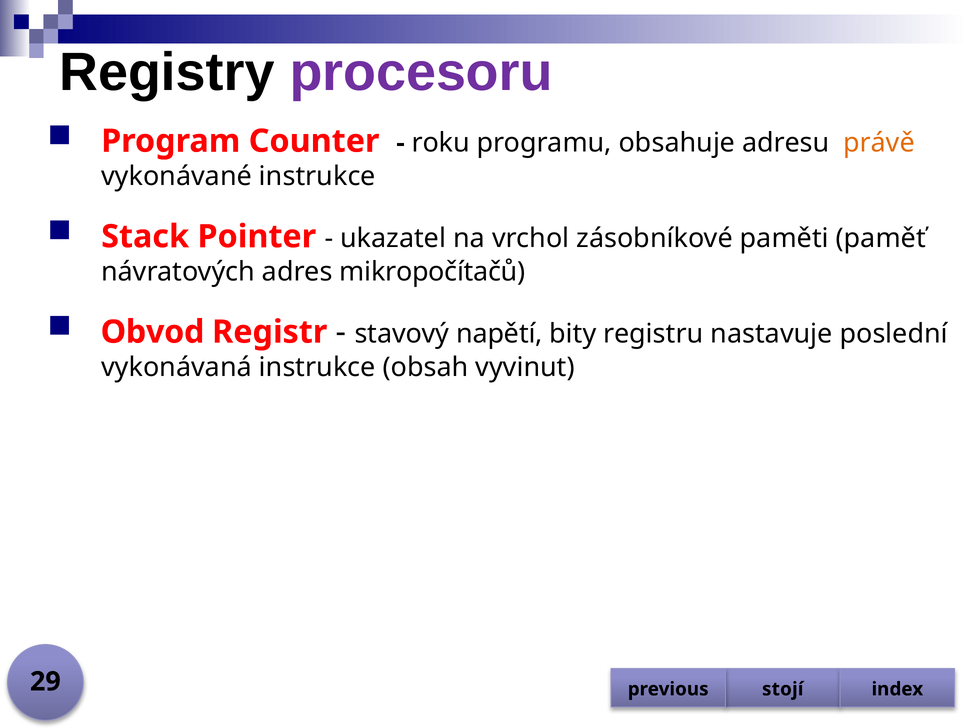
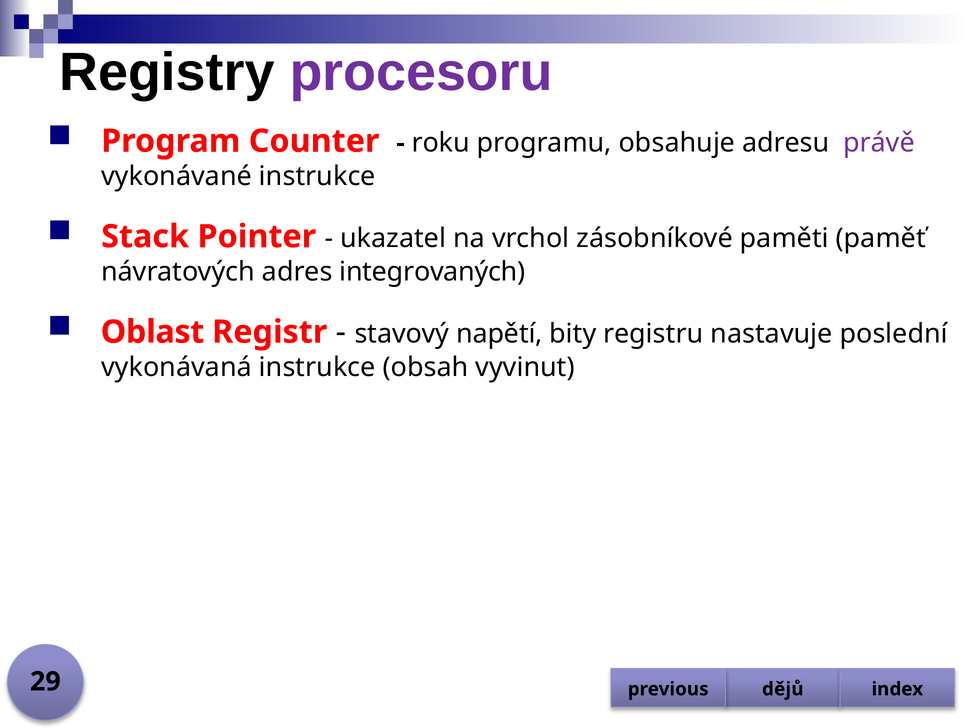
právě colour: orange -> purple
mikropočítačů: mikropočítačů -> integrovaných
Obvod: Obvod -> Oblast
stojí: stojí -> dějů
